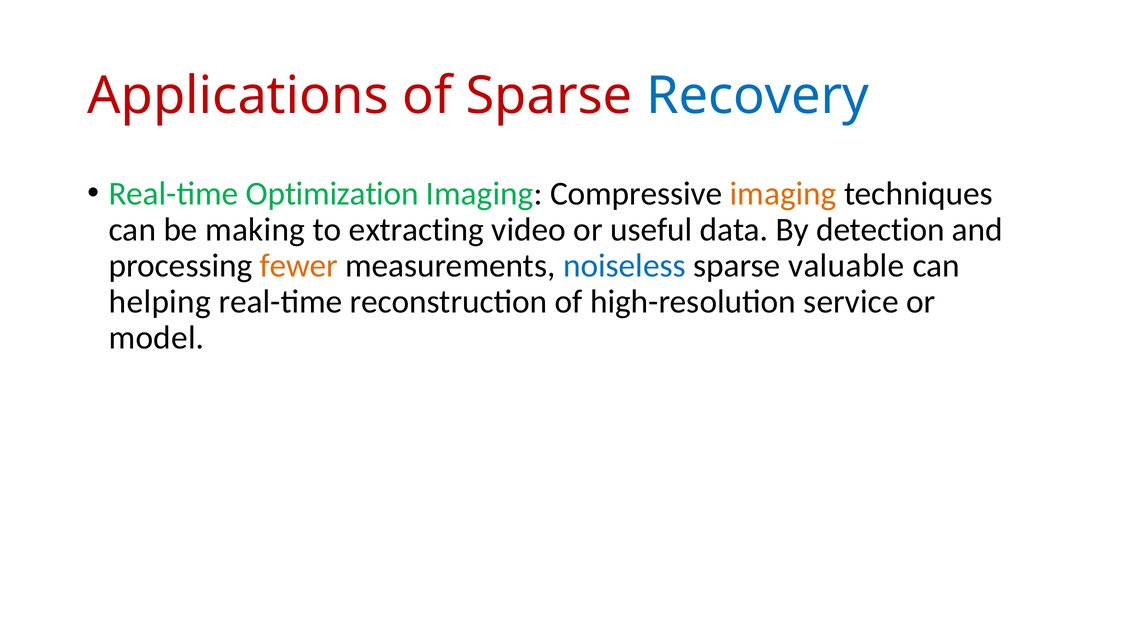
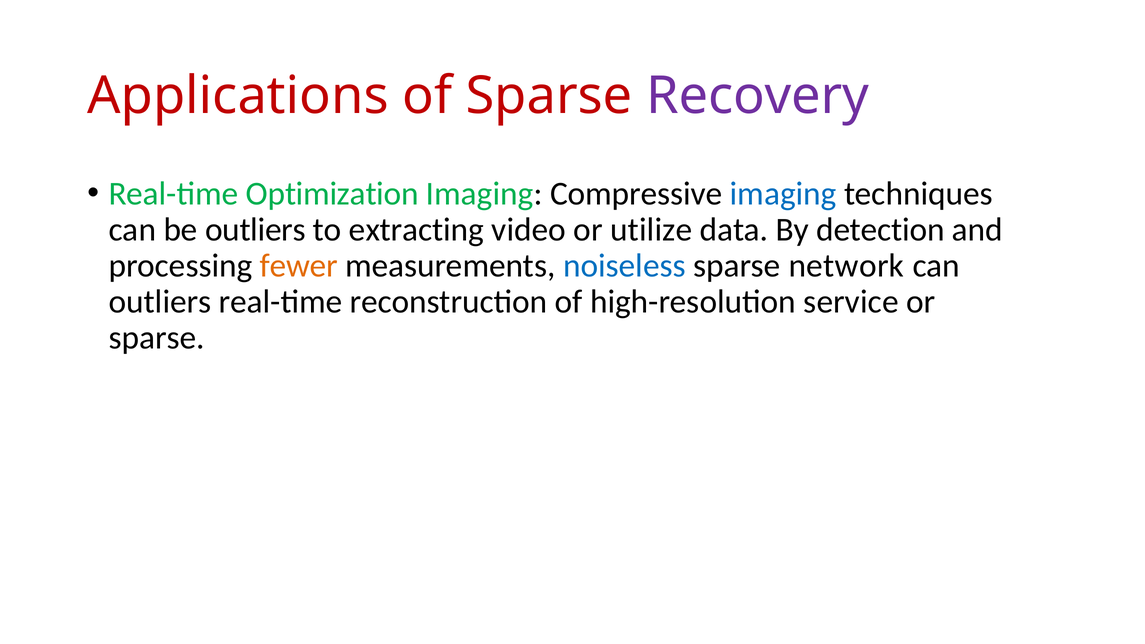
Recovery colour: blue -> purple
imaging at (783, 194) colour: orange -> blue
be making: making -> outliers
useful: useful -> utilize
valuable: valuable -> network
helping at (160, 302): helping -> outliers
model at (157, 338): model -> sparse
